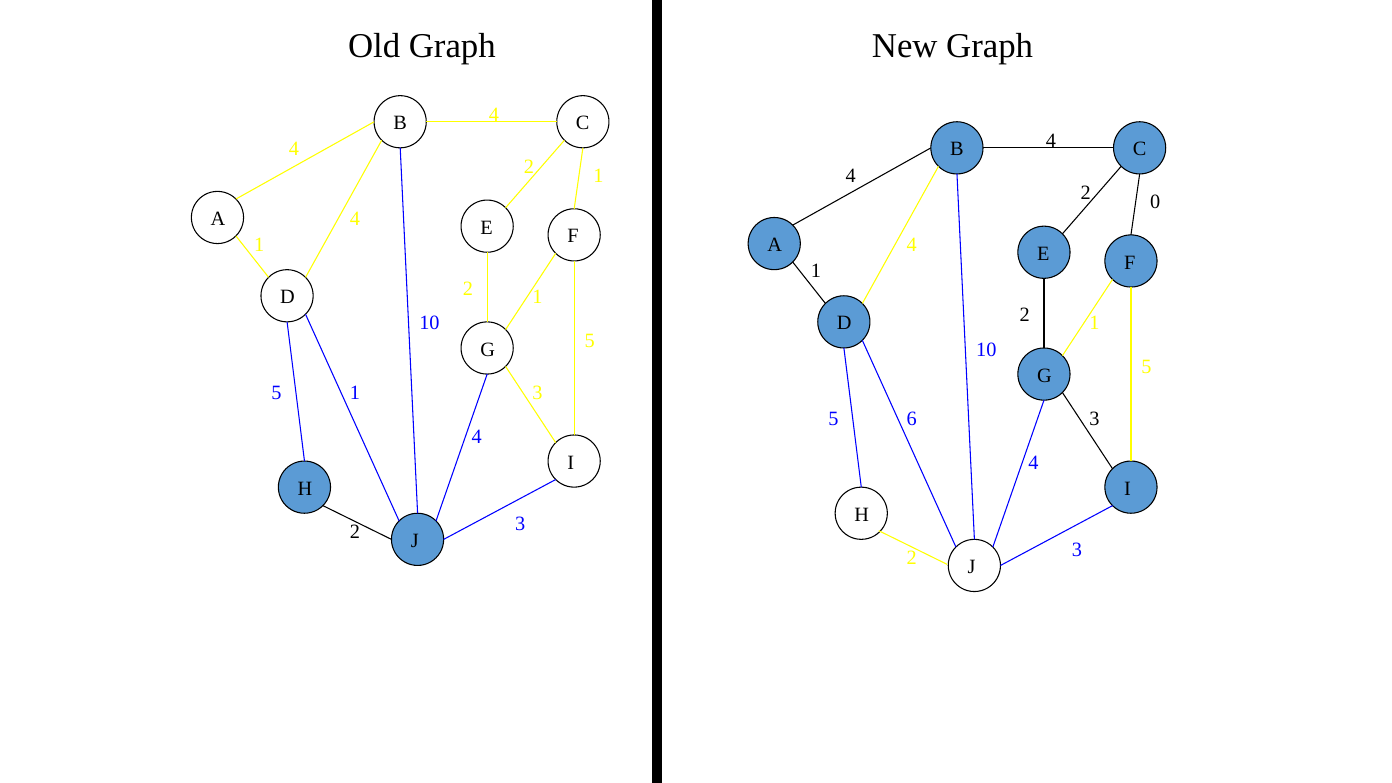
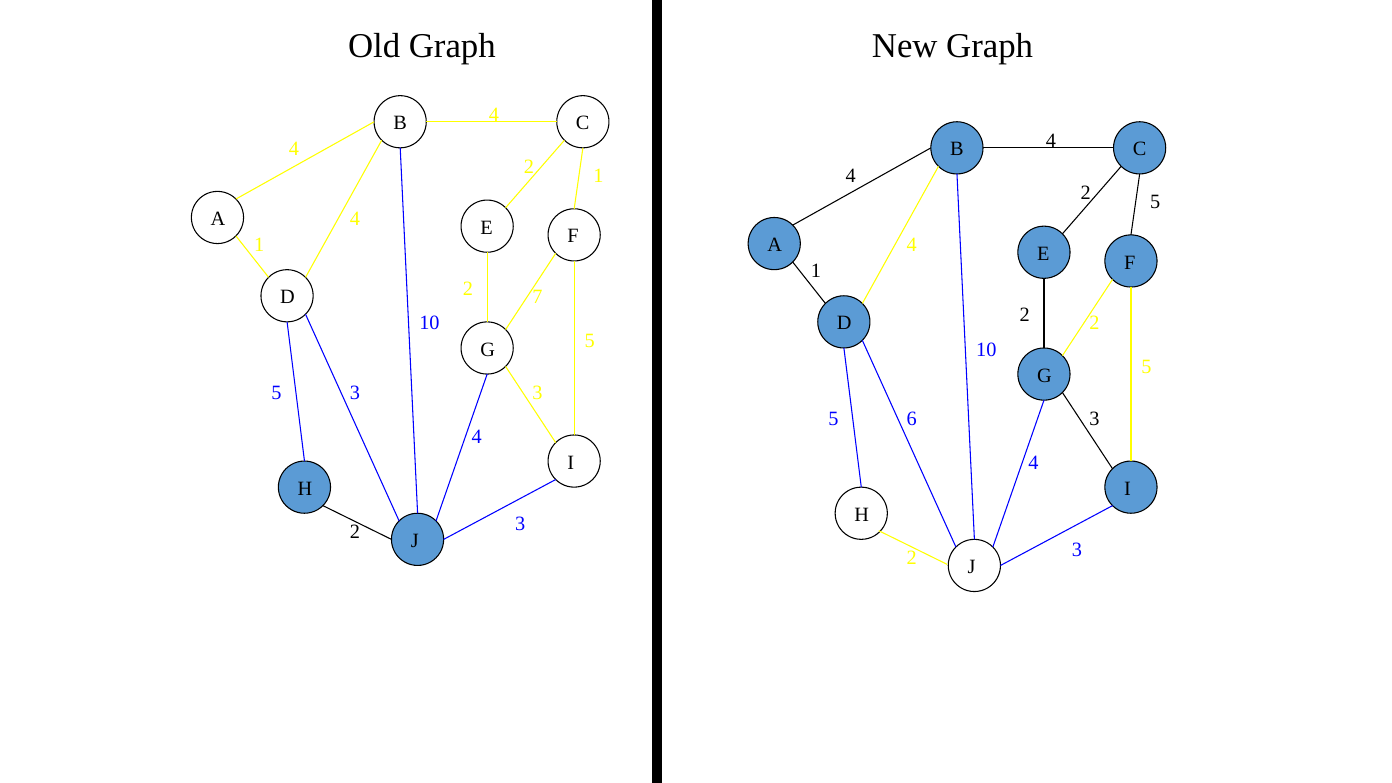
0 at (1155, 201): 0 -> 5
1 at (538, 297): 1 -> 7
1 at (1094, 323): 1 -> 2
1 at (355, 393): 1 -> 3
